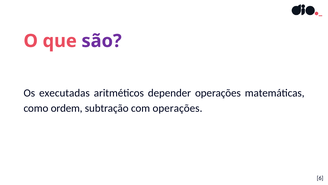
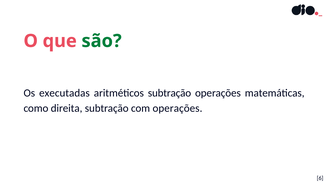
são colour: purple -> green
aritméticos depender: depender -> subtração
ordem: ordem -> direita
